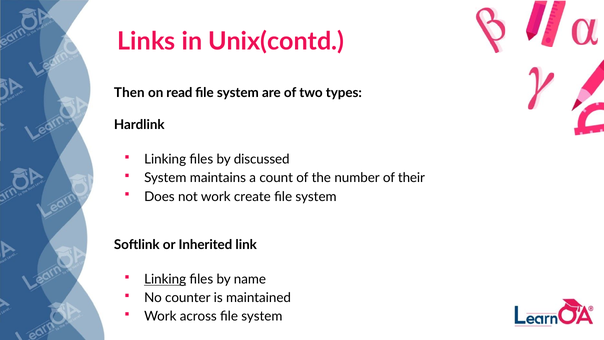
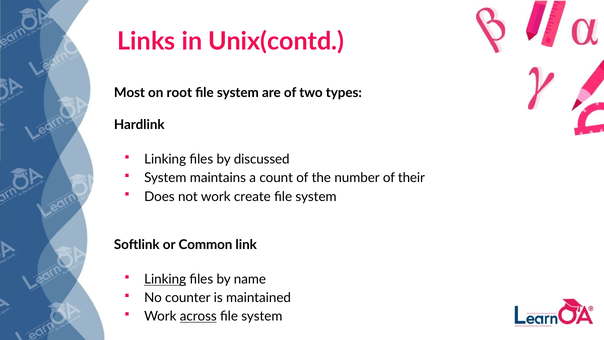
Then: Then -> Most
read: read -> root
Inherited: Inherited -> Common
across underline: none -> present
